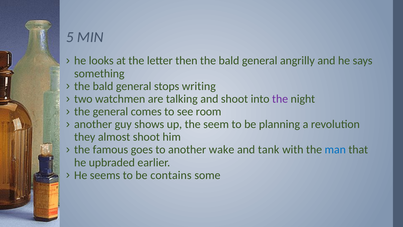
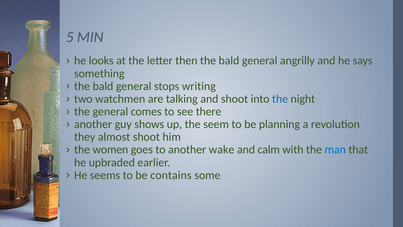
the at (280, 99) colour: purple -> blue
room: room -> there
famous: famous -> women
tank: tank -> calm
